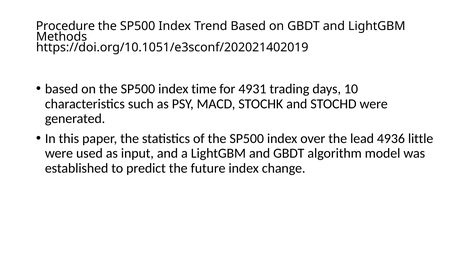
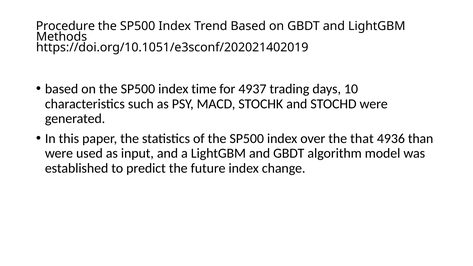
4931: 4931 -> 4937
lead: lead -> that
little: little -> than
